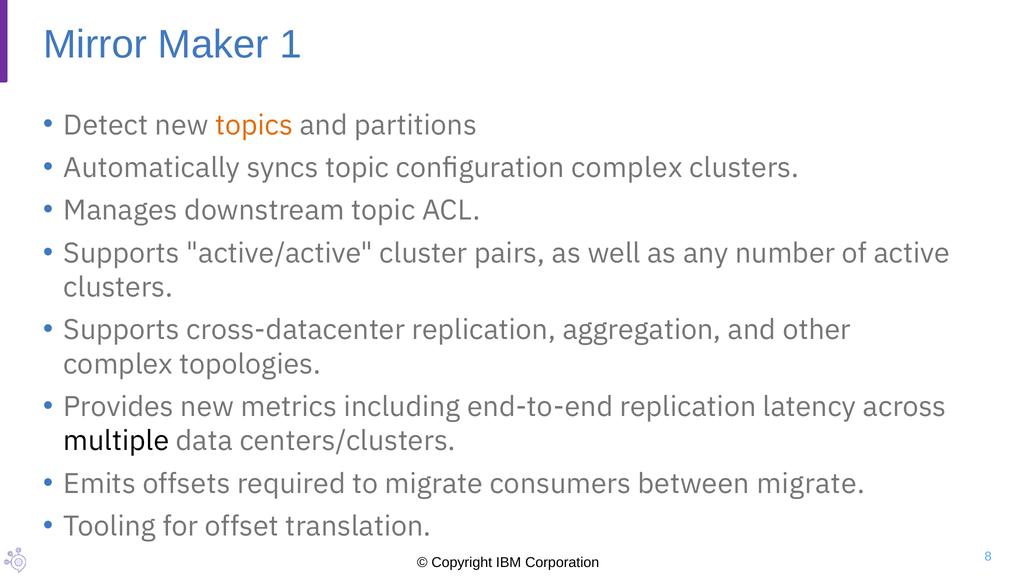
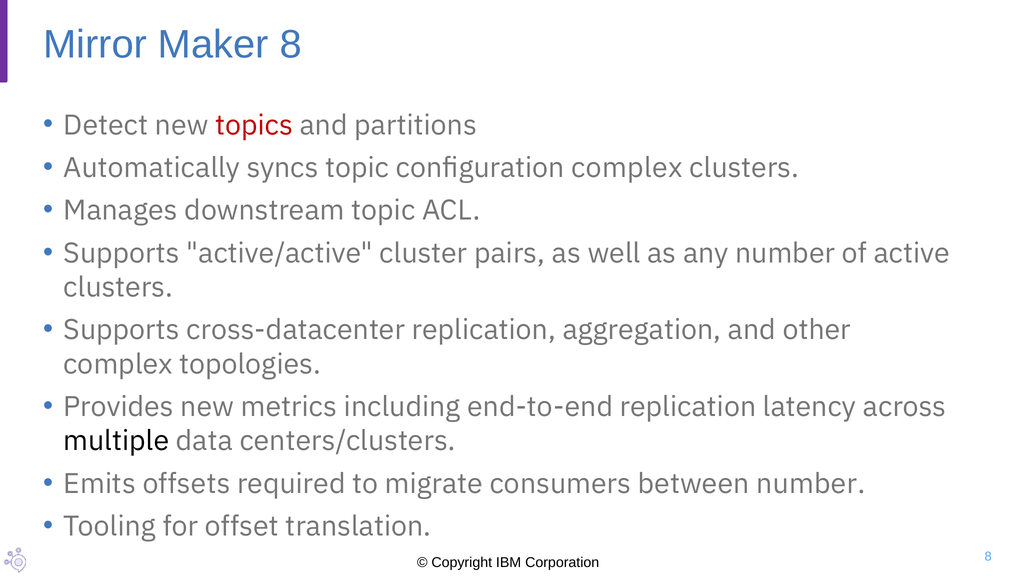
Maker 1: 1 -> 8
topics colour: orange -> red
between migrate: migrate -> number
